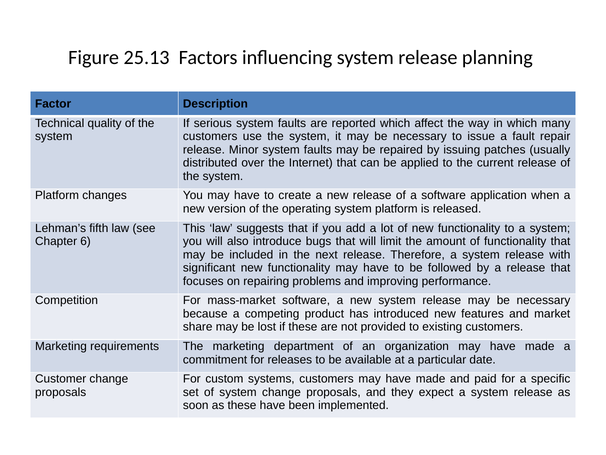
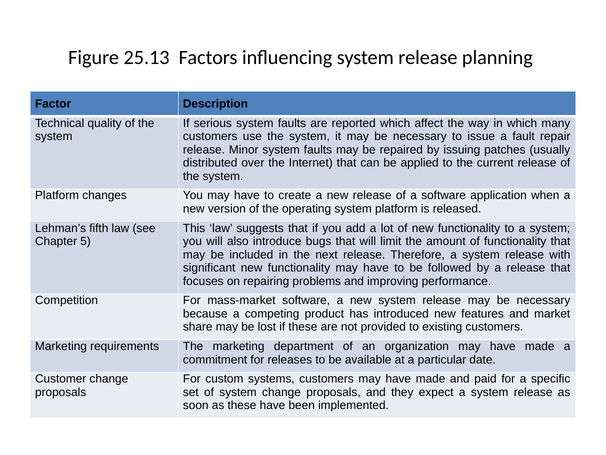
6: 6 -> 5
